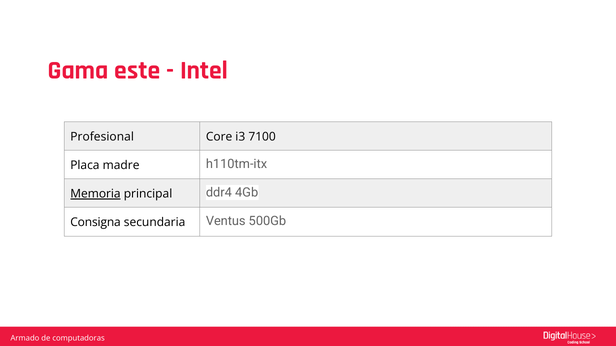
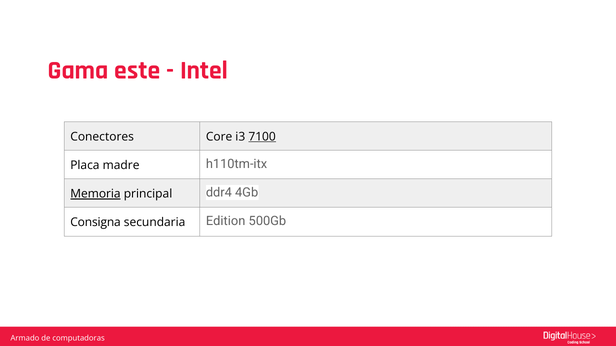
Profesional: Profesional -> Conectores
7100 underline: none -> present
Ventus: Ventus -> Edition
